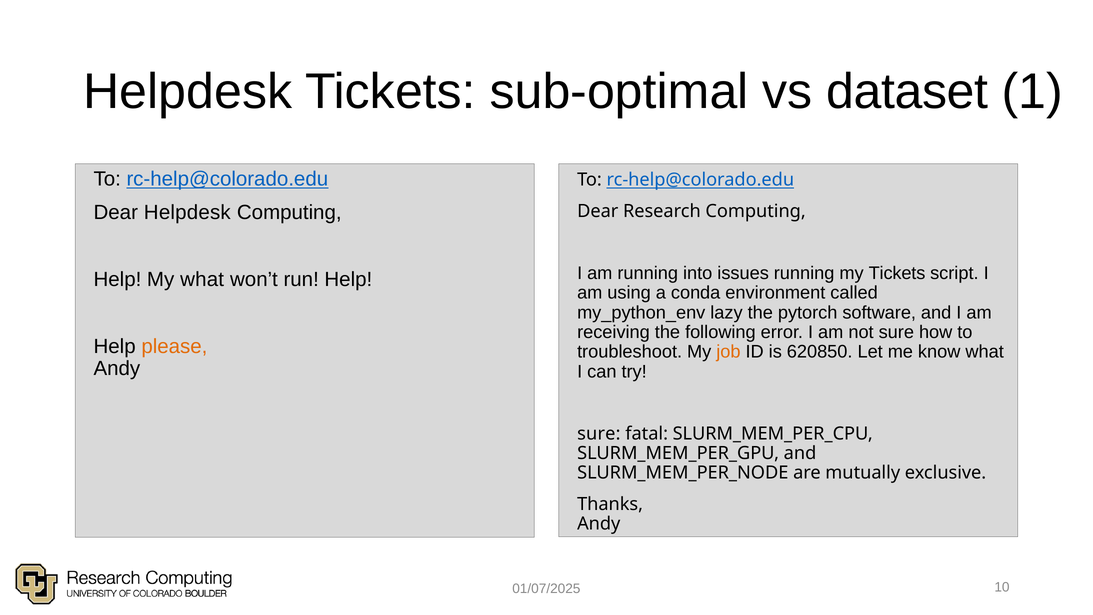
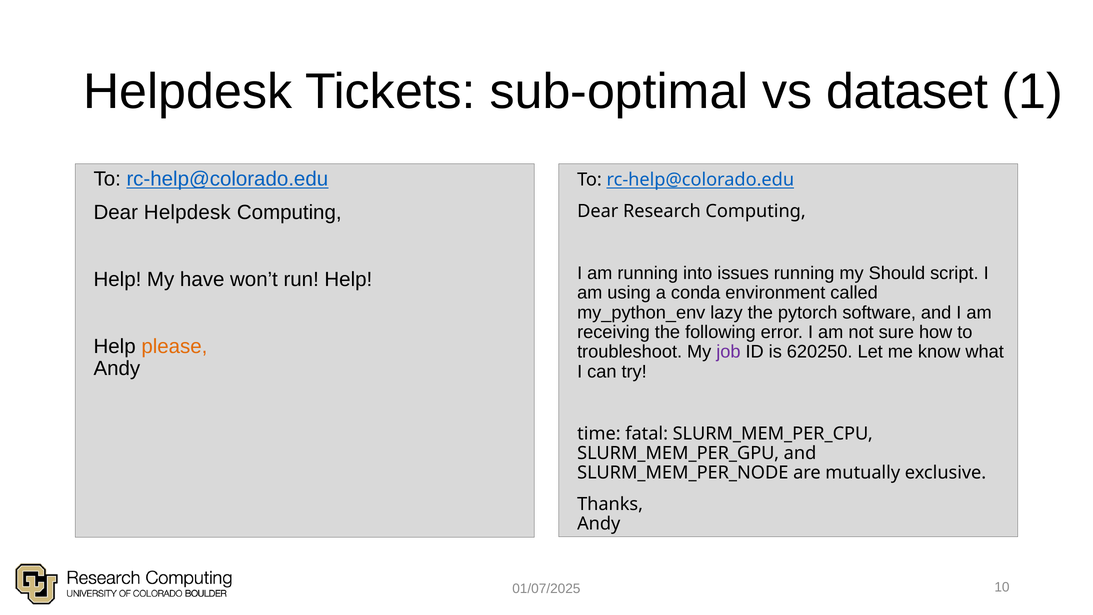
my Tickets: Tickets -> Should
My what: what -> have
job colour: orange -> purple
620850: 620850 -> 620250
sure at (599, 434): sure -> time
